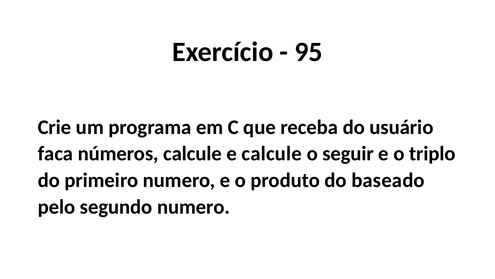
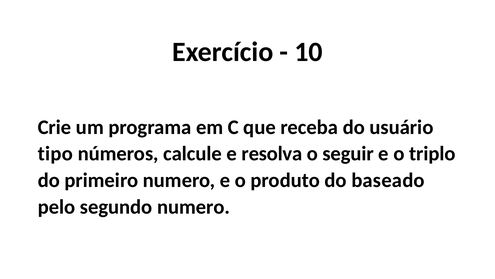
95: 95 -> 10
faca: faca -> tipo
e calcule: calcule -> resolva
